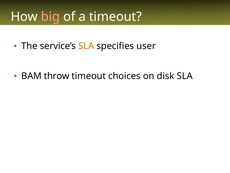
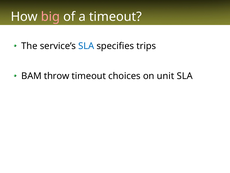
SLA at (86, 46) colour: orange -> blue
user: user -> trips
disk: disk -> unit
